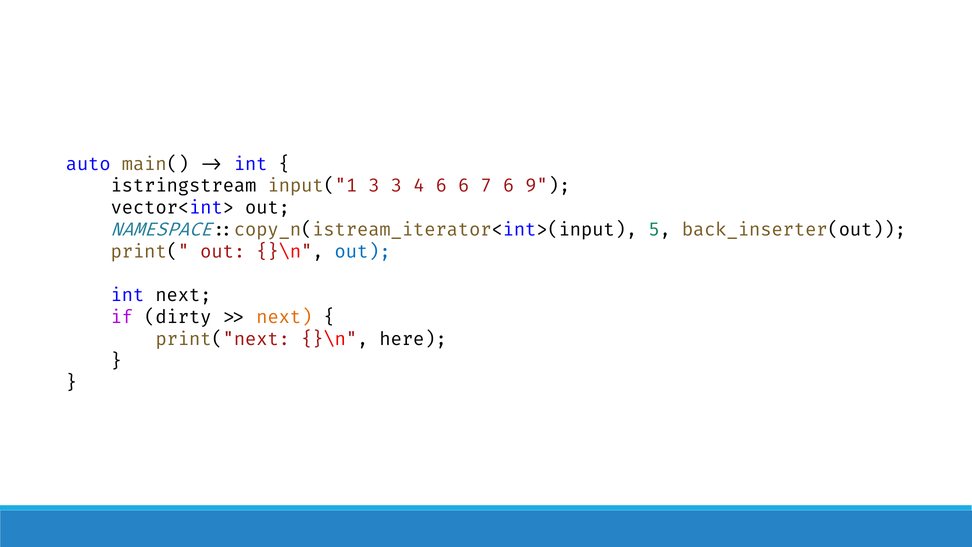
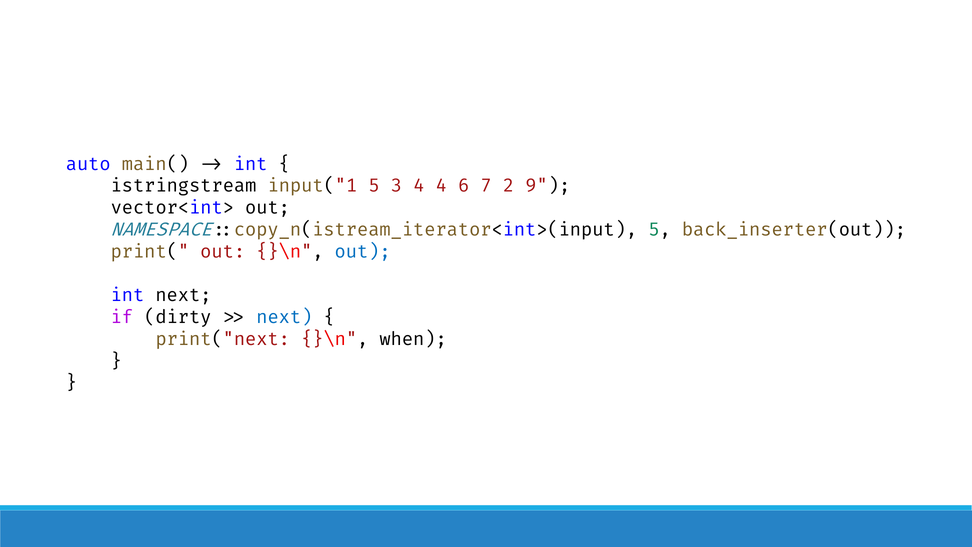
input("1 3: 3 -> 5
4 6: 6 -> 4
7 6: 6 -> 2
next at (284, 317) colour: orange -> blue
here: here -> when
